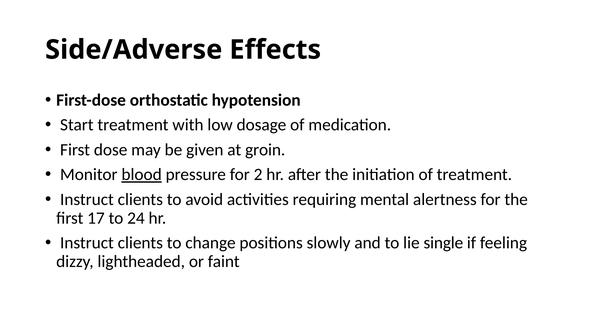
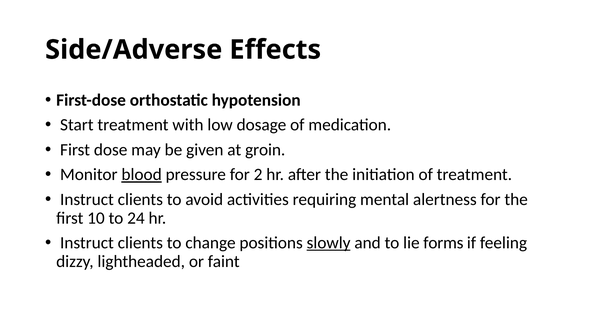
17: 17 -> 10
slowly underline: none -> present
single: single -> forms
